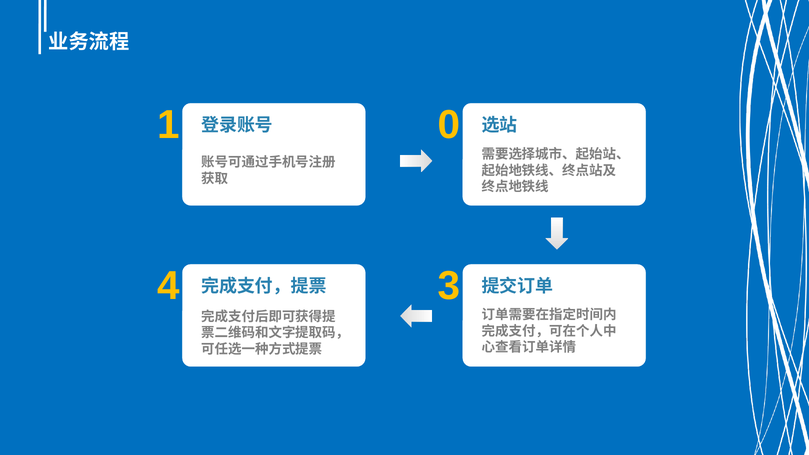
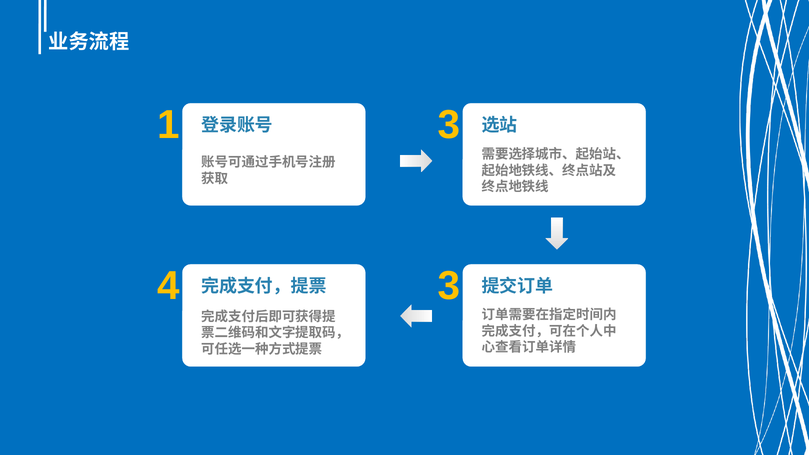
0 at (449, 125): 0 -> 3
